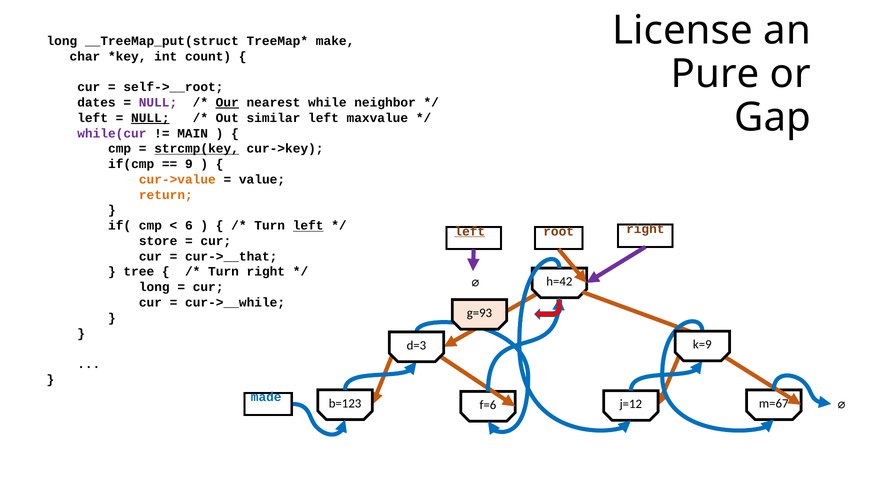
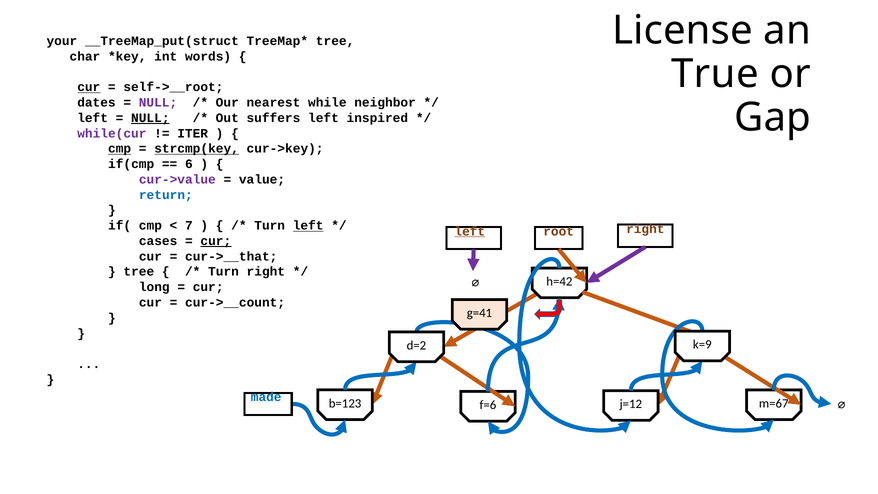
long at (62, 41): long -> your
make at (335, 41): make -> tree
count: count -> words
Pure: Pure -> True
cur at (89, 87) underline: none -> present
Our underline: present -> none
similar: similar -> suffers
maxvalue: maxvalue -> inspired
MAIN: MAIN -> ITER
cmp at (120, 149) underline: none -> present
9: 9 -> 6
cur->value colour: orange -> purple
return colour: orange -> blue
6: 6 -> 7
store: store -> cases
cur at (216, 241) underline: none -> present
cur->__while: cur->__while -> cur->__count
g=93: g=93 -> g=41
d=3: d=3 -> d=2
